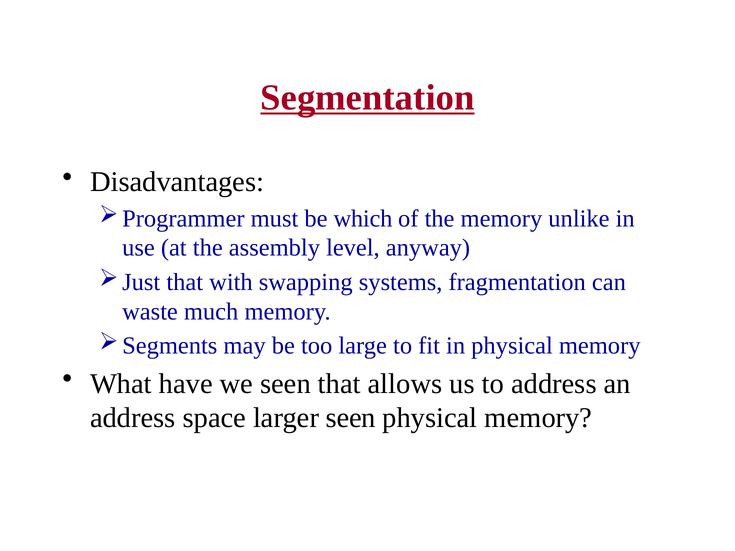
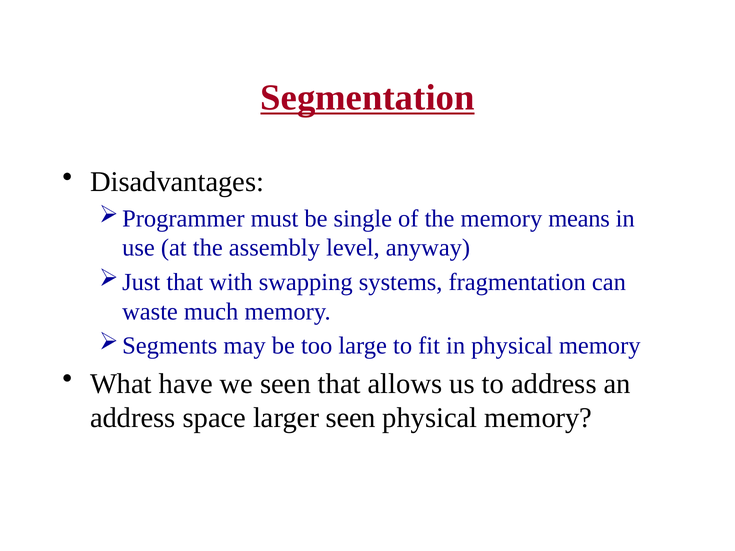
which: which -> single
unlike: unlike -> means
